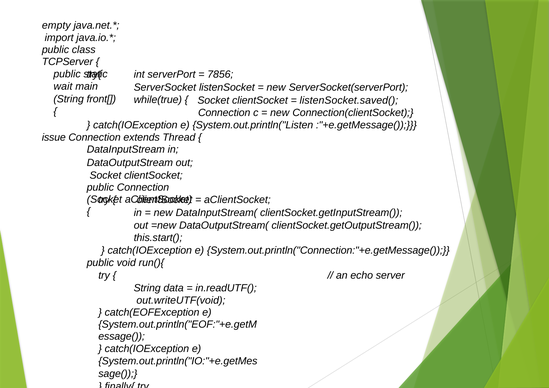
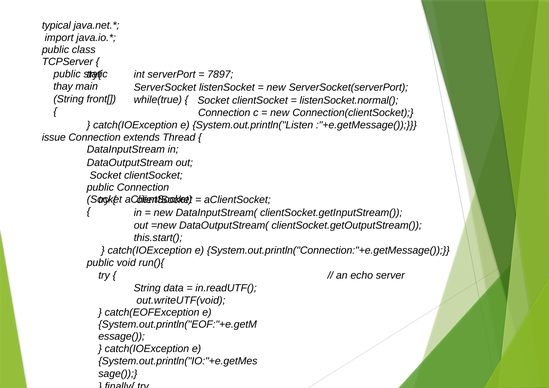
empty: empty -> typical
7856: 7856 -> 7897
wait: wait -> thay
listenSocket.saved(: listenSocket.saved( -> listenSocket.normal(
